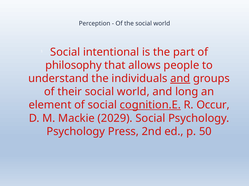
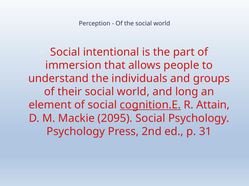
philosophy: philosophy -> immersion
and at (180, 79) underline: present -> none
Occur: Occur -> Attain
2029: 2029 -> 2095
50: 50 -> 31
